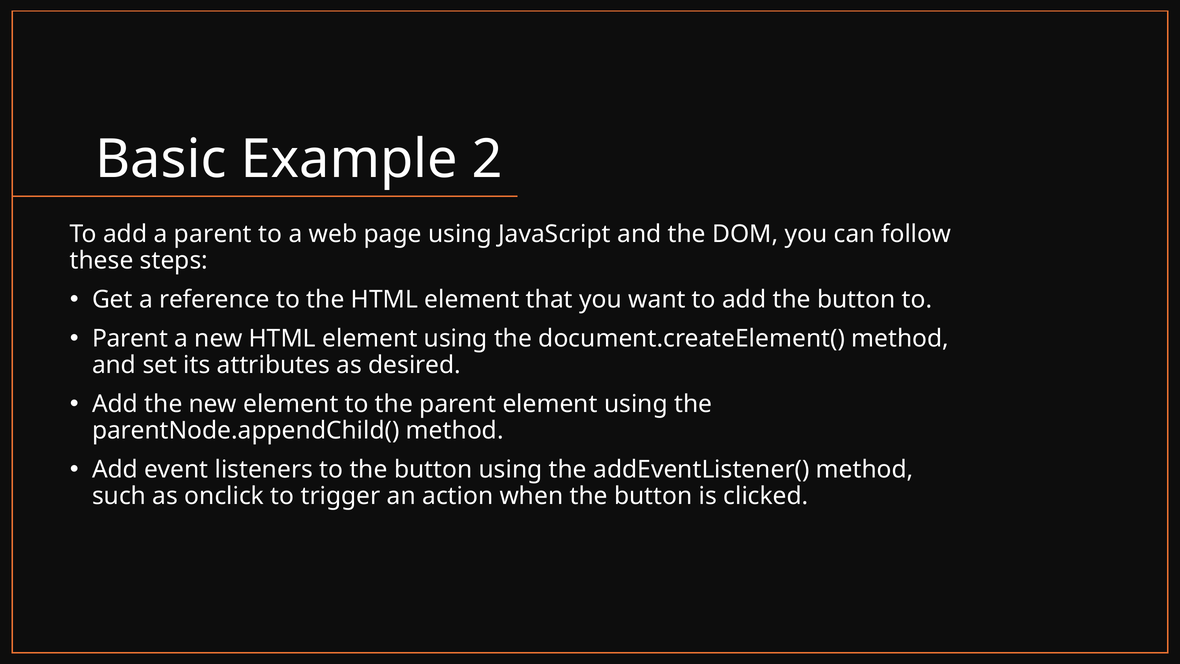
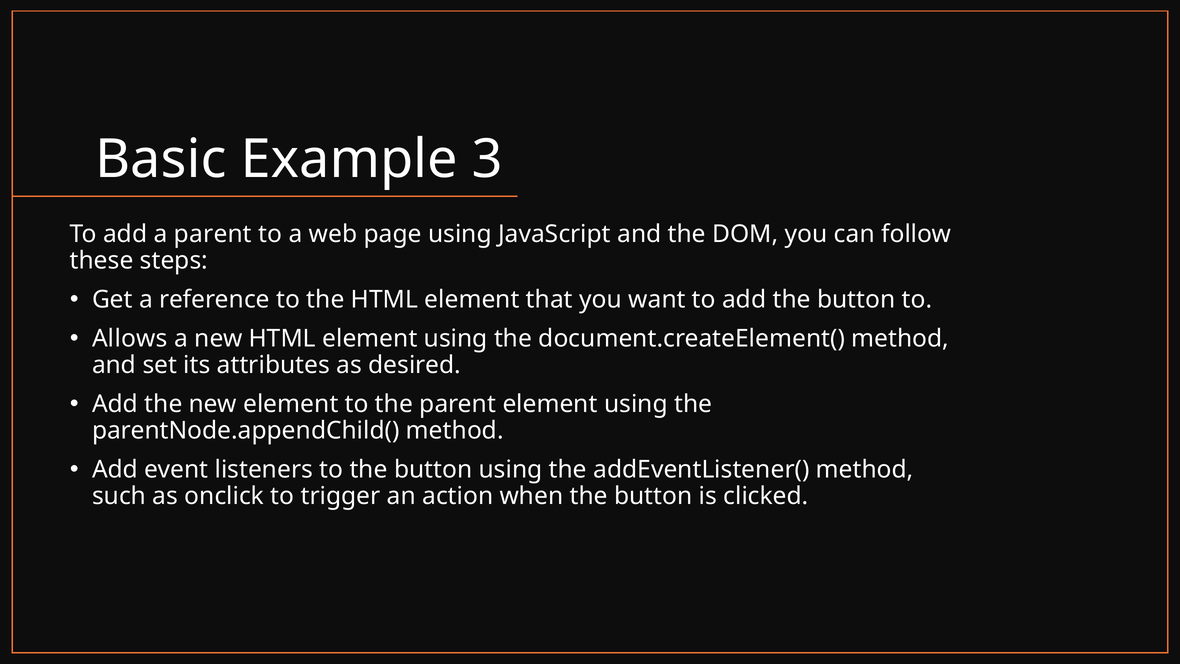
2: 2 -> 3
Parent at (130, 339): Parent -> Allows
